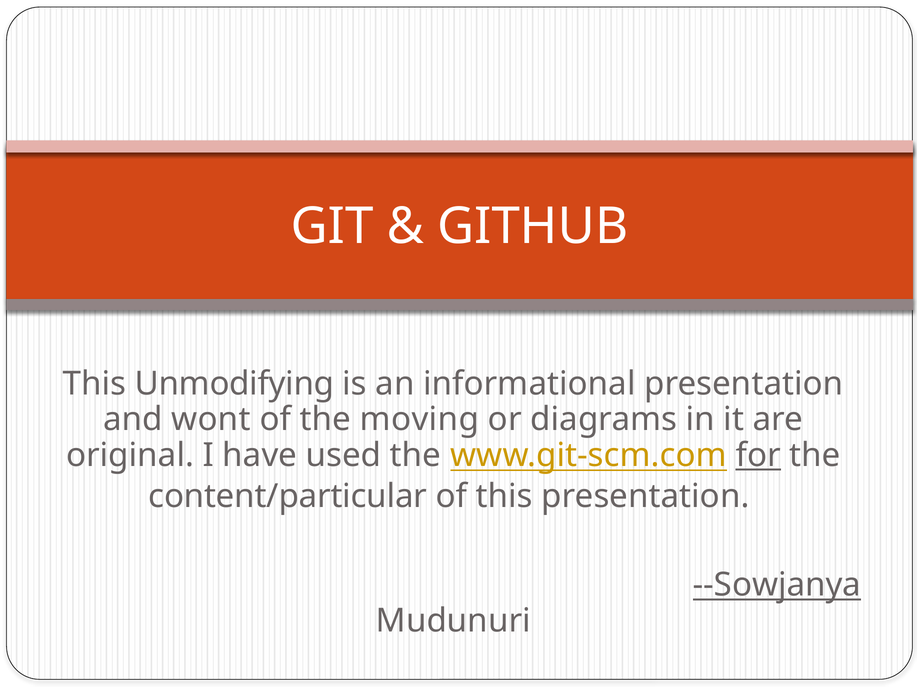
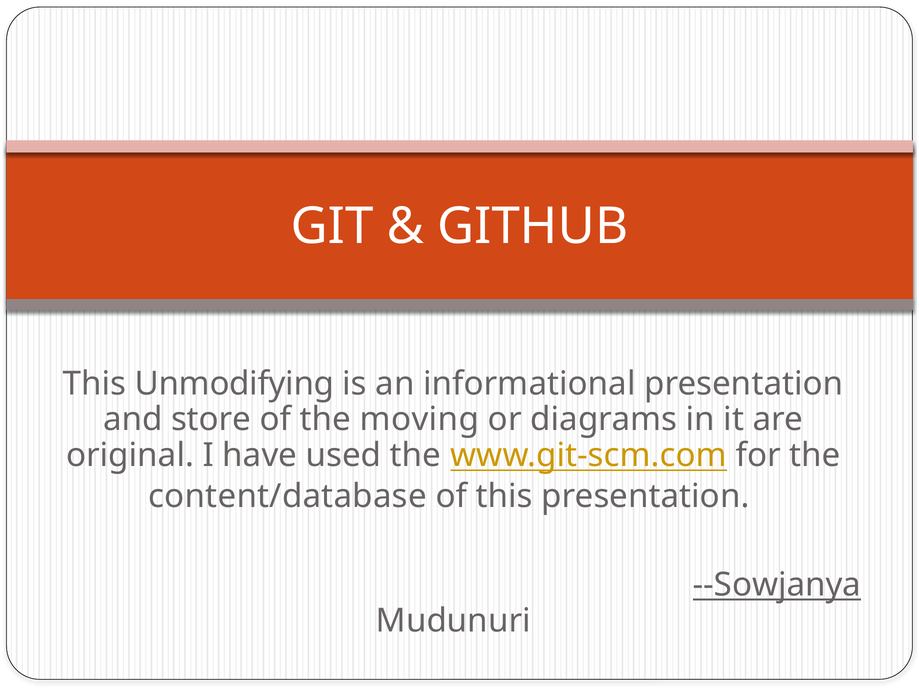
wont: wont -> store
for underline: present -> none
content/particular: content/particular -> content/database
